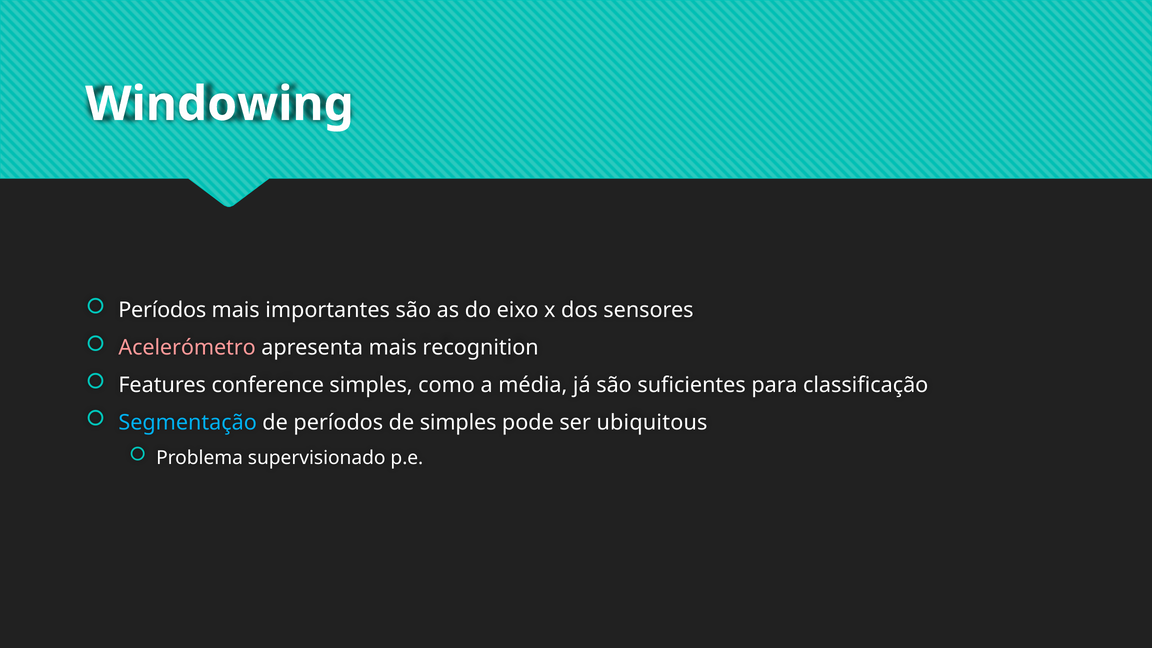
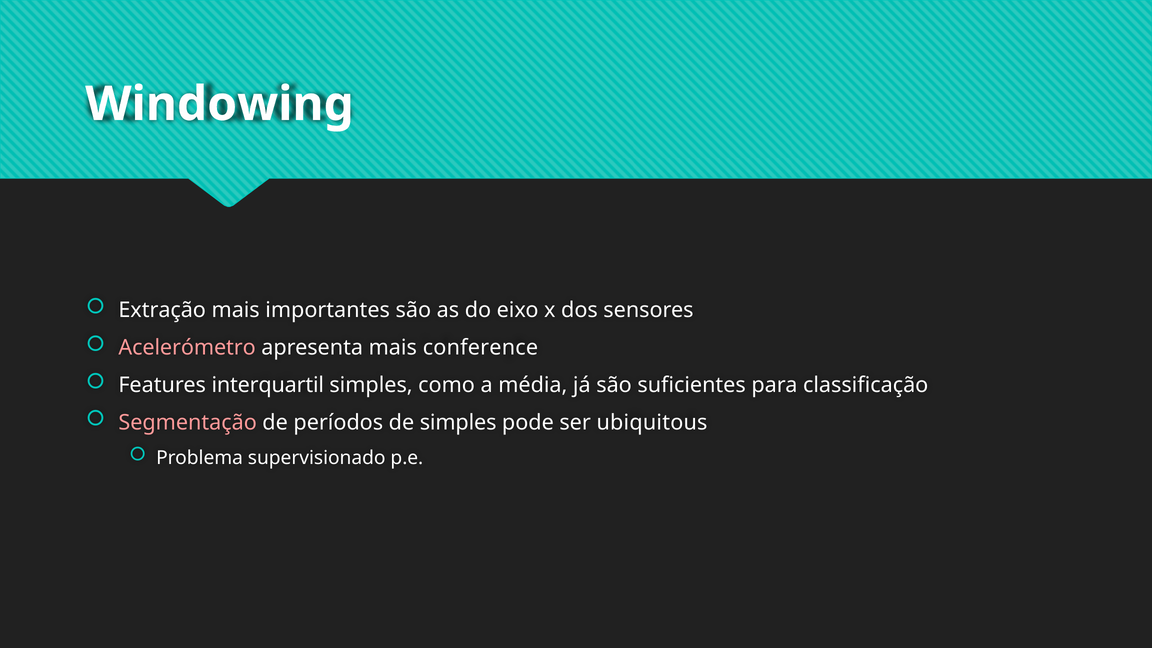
Períodos at (162, 310): Períodos -> Extração
recognition: recognition -> conference
conference: conference -> interquartil
Segmentação colour: light blue -> pink
